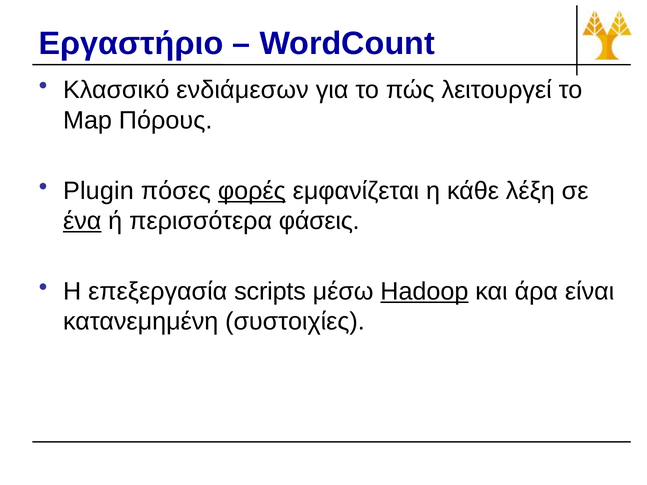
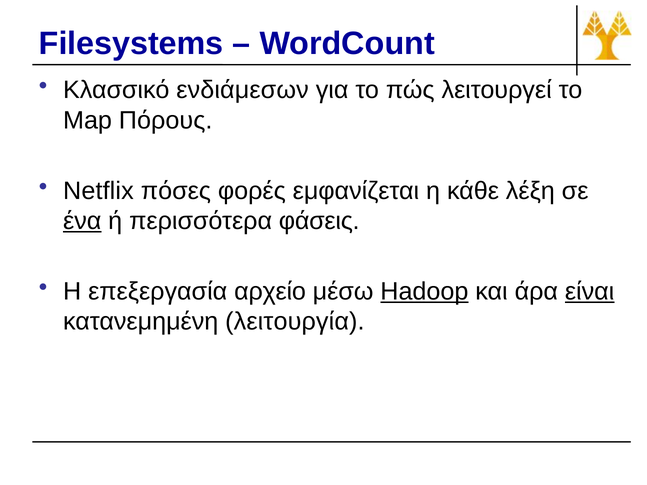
Εργαστήριο: Εργαστήριο -> Filesystems
Plugin: Plugin -> Netflix
φορές underline: present -> none
scripts: scripts -> αρχείο
είναι underline: none -> present
συστοιχίες: συστοιχίες -> λειτουργία
